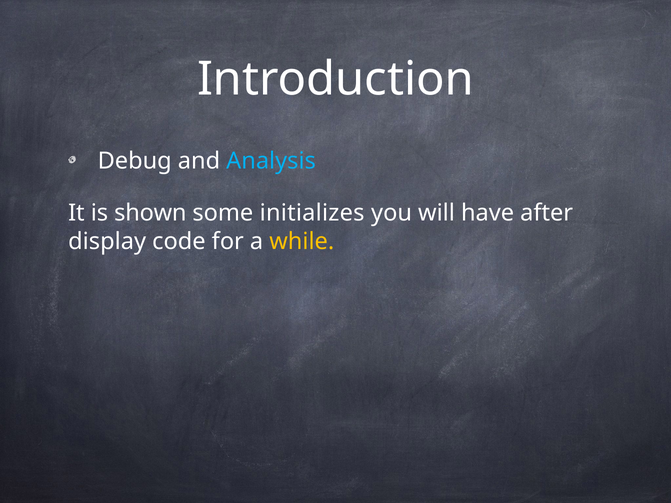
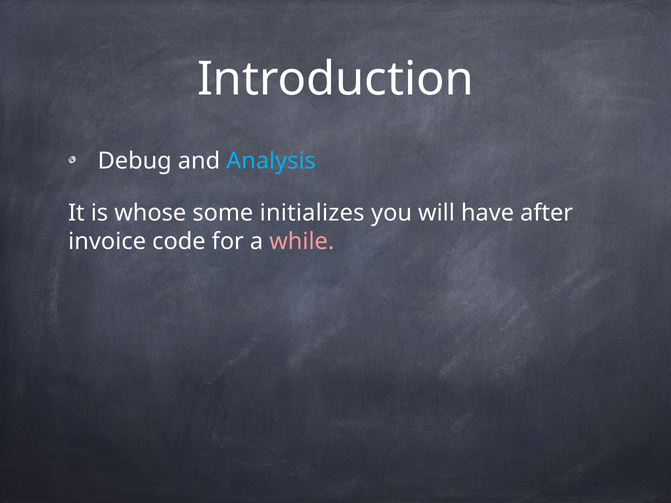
shown: shown -> whose
display: display -> invoice
while colour: yellow -> pink
